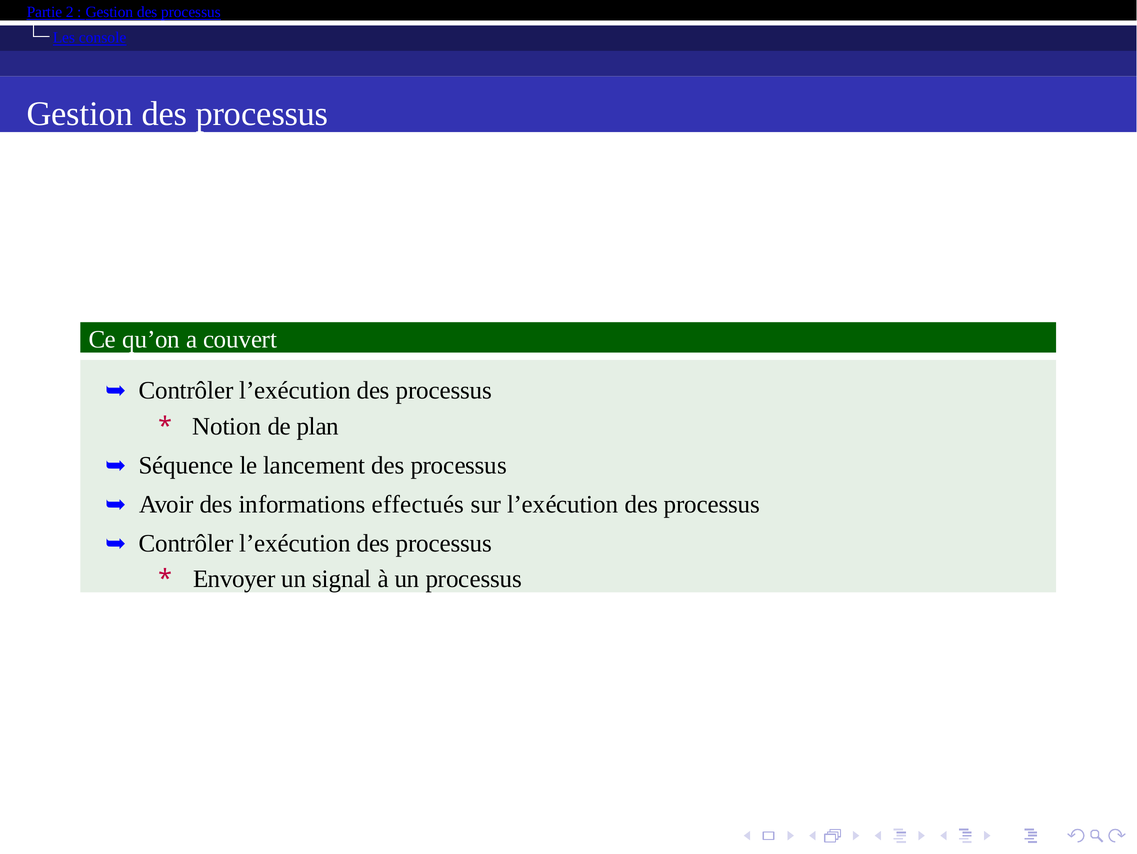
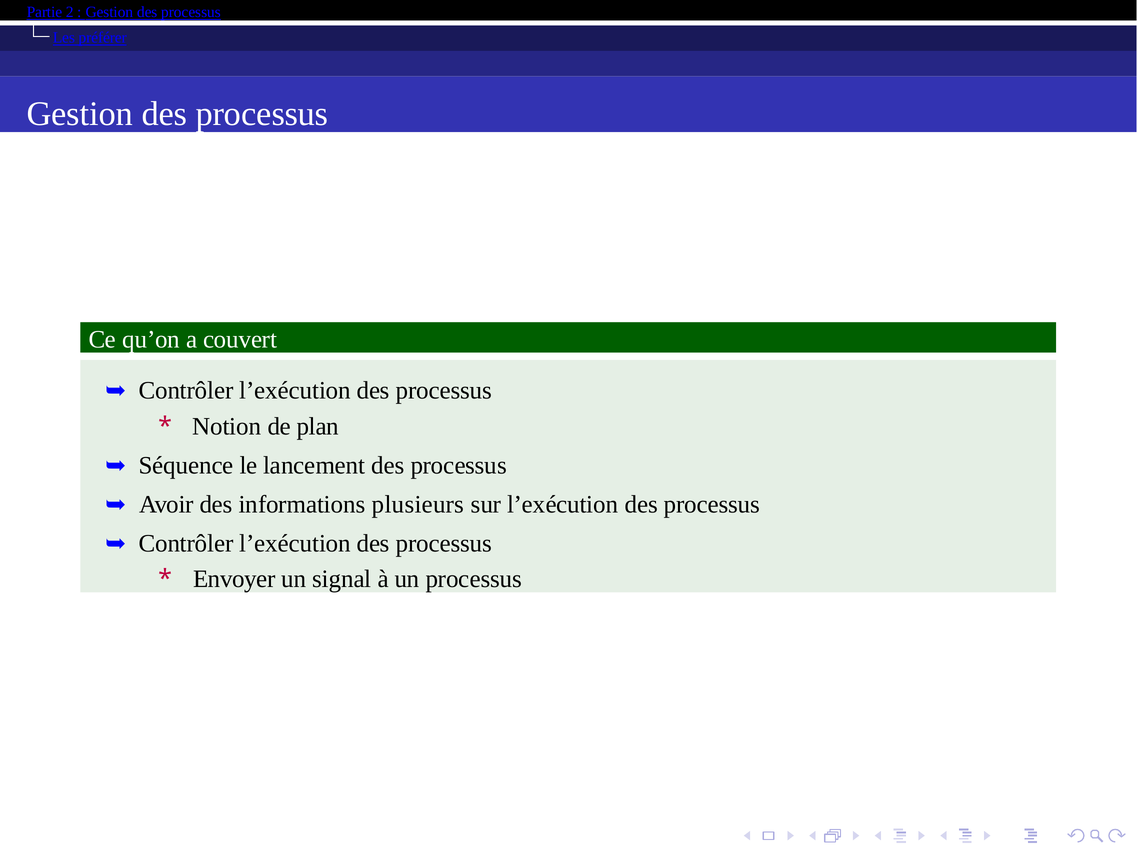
console: console -> préférer
effectués: effectués -> plusieurs
